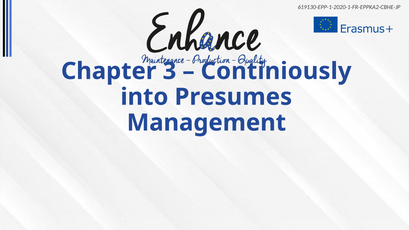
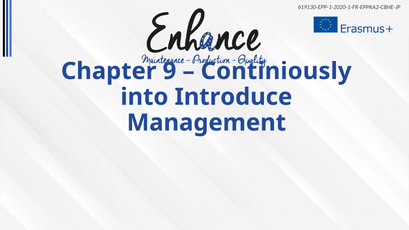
3: 3 -> 9
Presumes: Presumes -> Introduce
